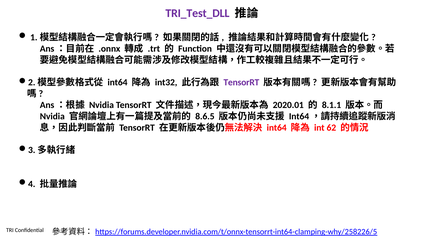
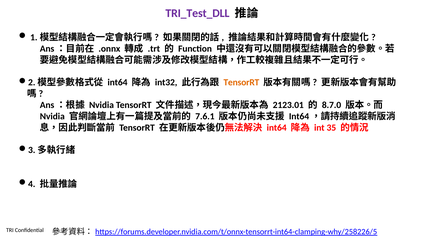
TensorRT at (241, 82) colour: purple -> orange
2020.01: 2020.01 -> 2123.01
8.1.1: 8.1.1 -> 8.7.0
8.6.5: 8.6.5 -> 7.6.1
62: 62 -> 35
